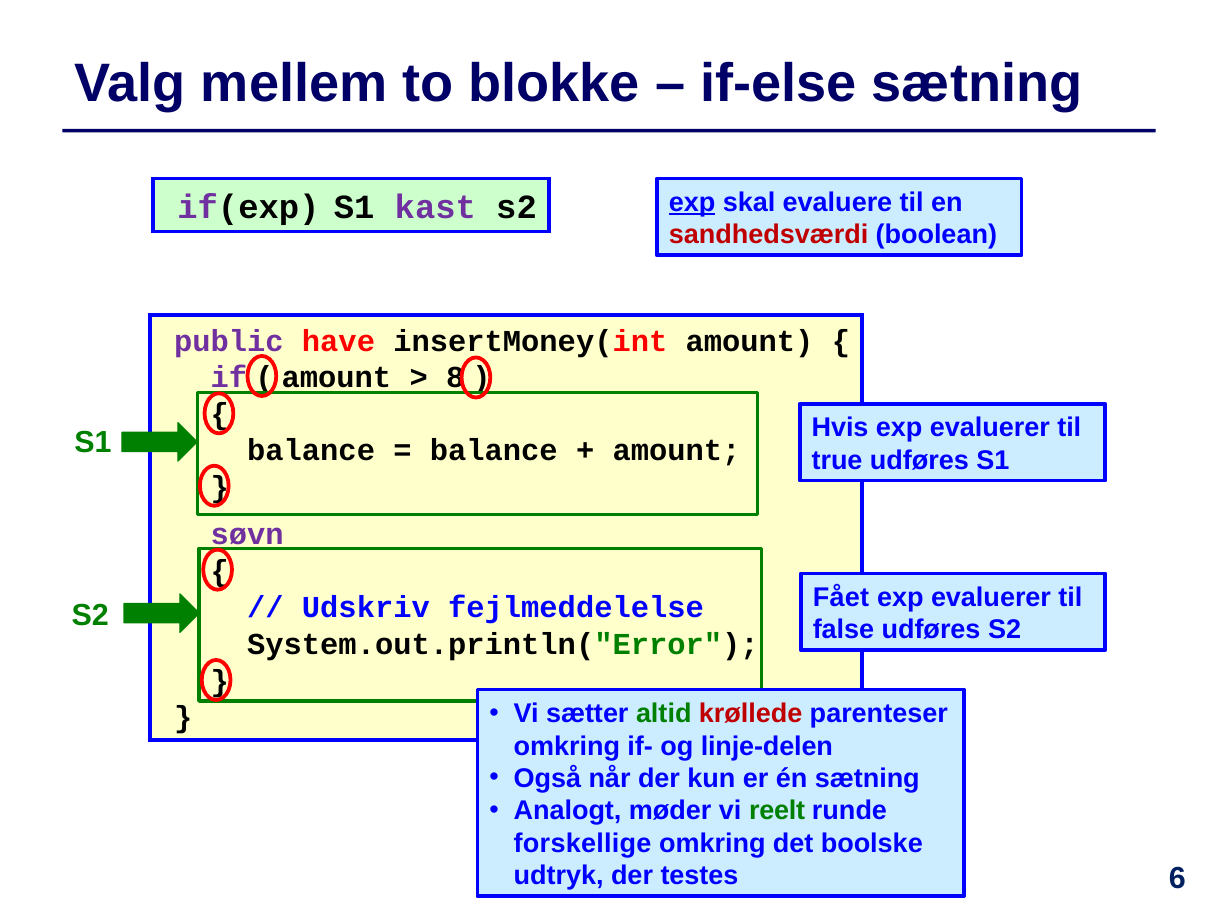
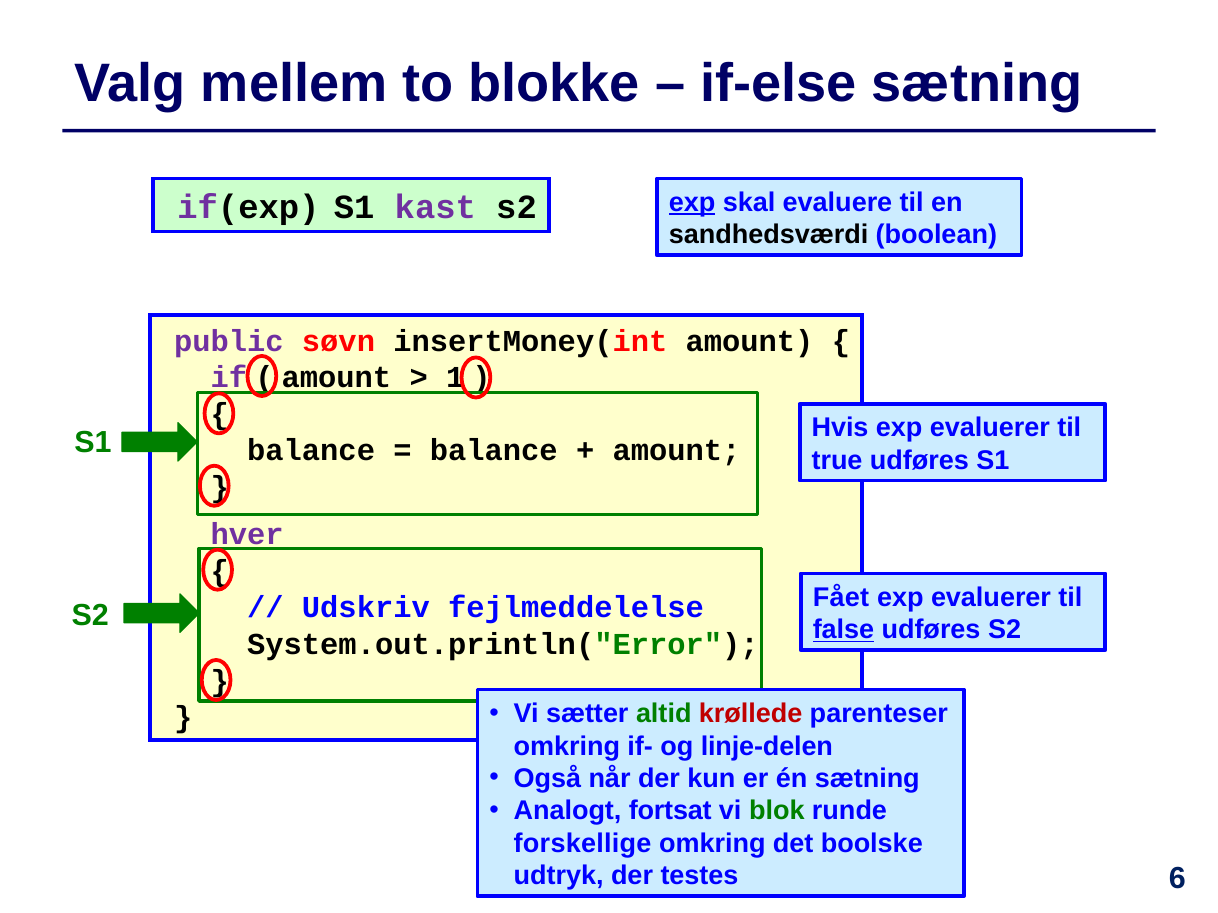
sandhedsværdi colour: red -> black
have: have -> søvn
8: 8 -> 1
søvn: søvn -> hver
false underline: none -> present
møder: møder -> fortsat
reelt: reelt -> blok
